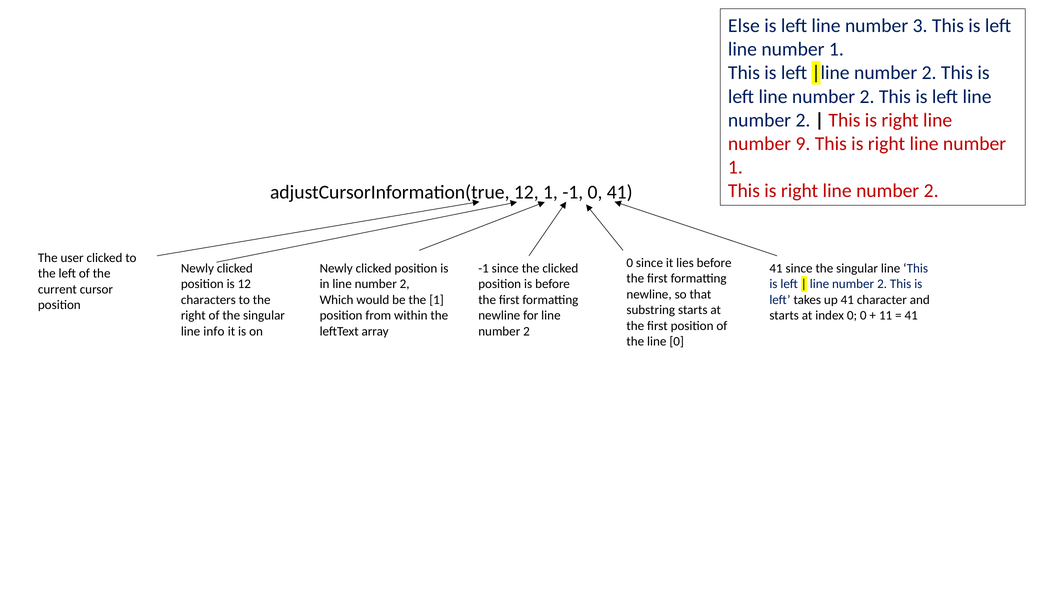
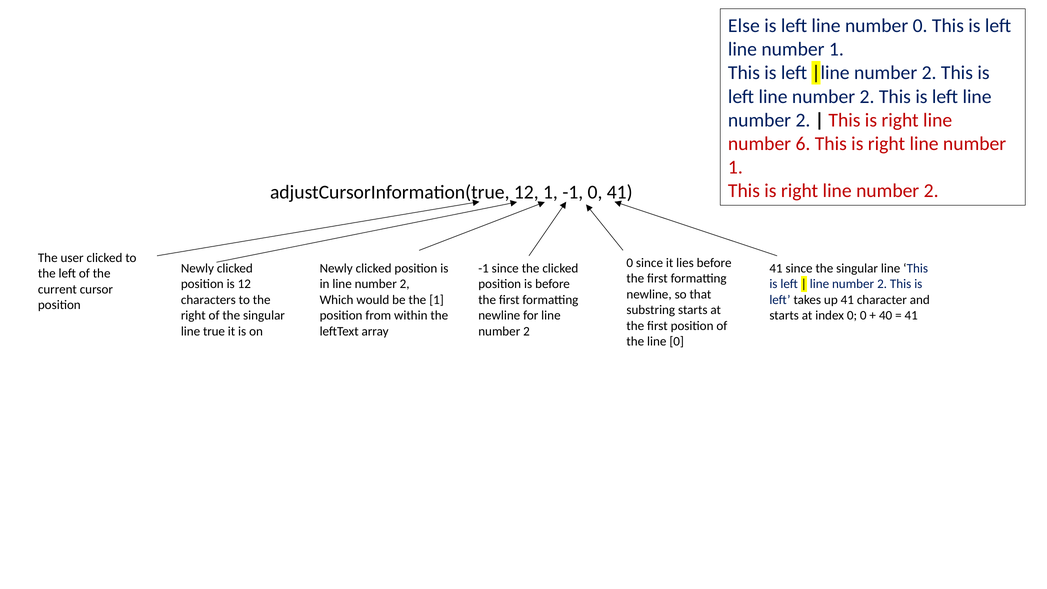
number 3: 3 -> 0
9: 9 -> 6
11: 11 -> 40
info: info -> true
